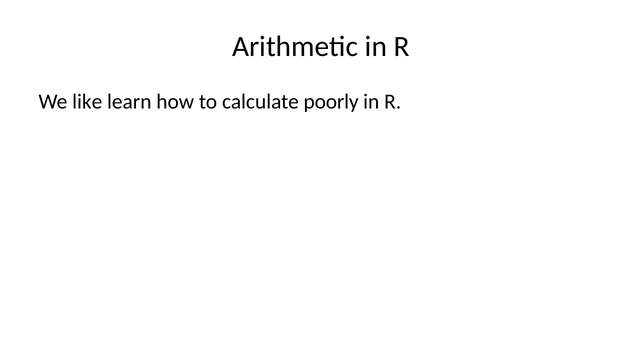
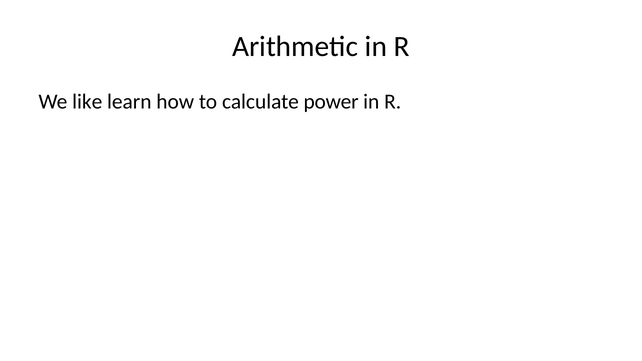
poorly: poorly -> power
